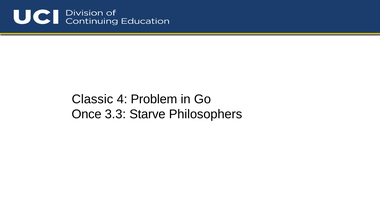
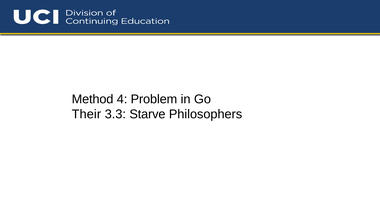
Classic: Classic -> Method
Once: Once -> Their
